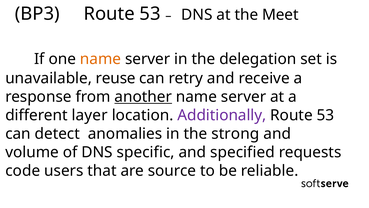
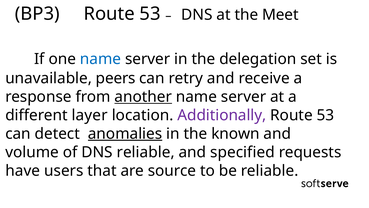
name at (100, 59) colour: orange -> blue
reuse: reuse -> peers
anomalies underline: none -> present
strong: strong -> known
DNS specific: specific -> reliable
code: code -> have
